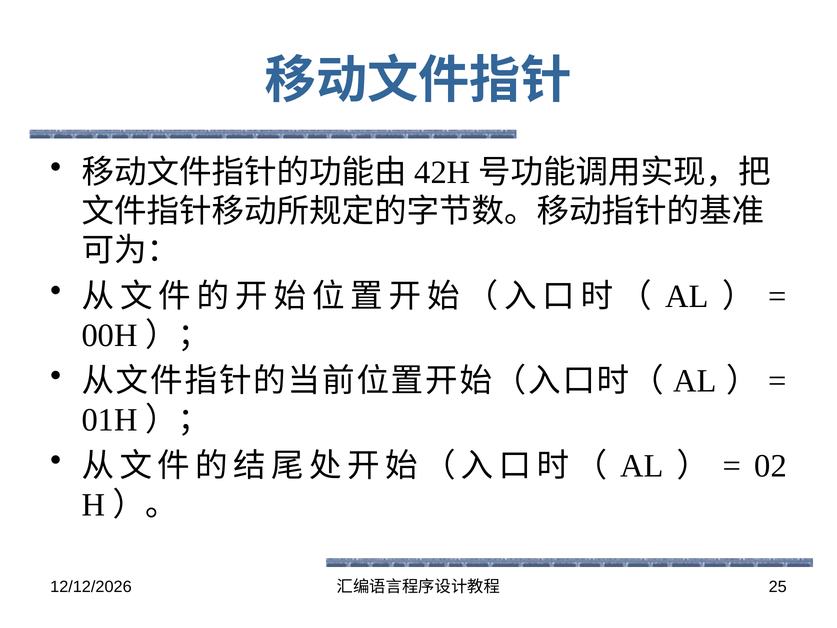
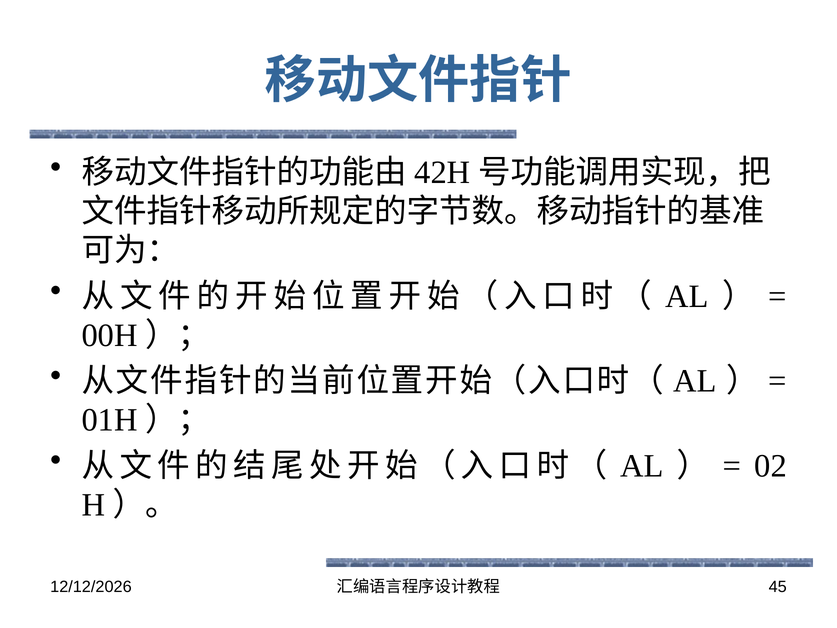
25: 25 -> 45
